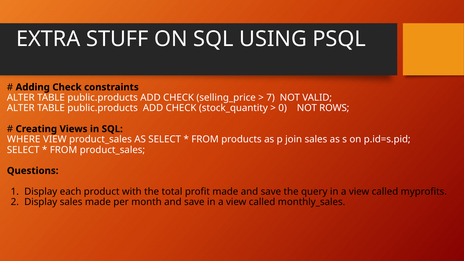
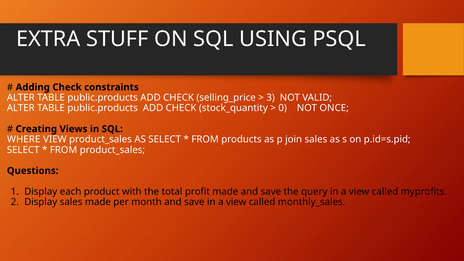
7: 7 -> 3
ROWS: ROWS -> ONCE
